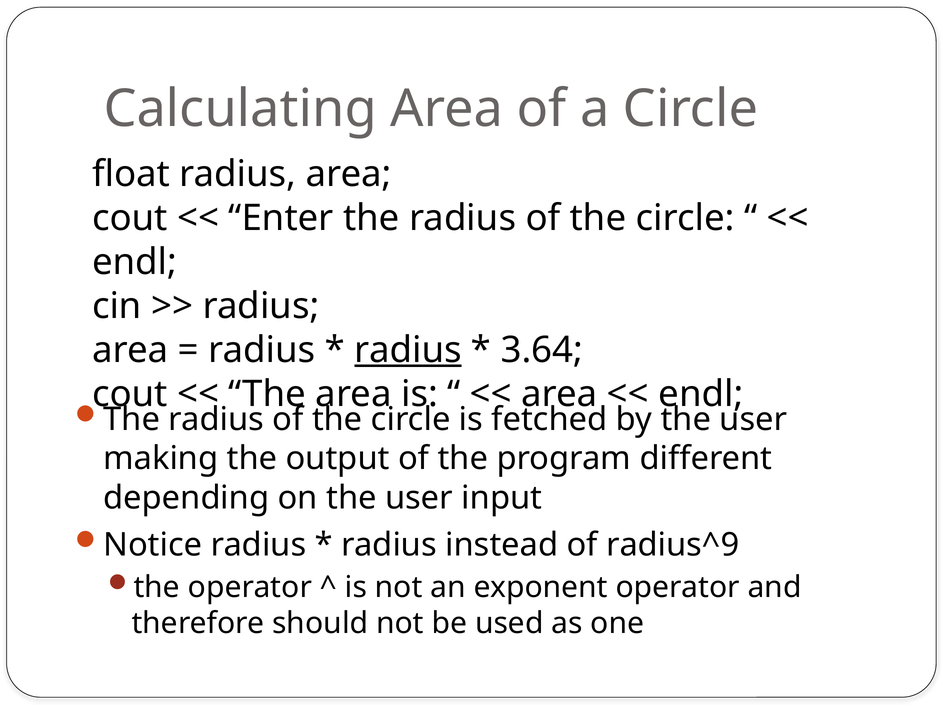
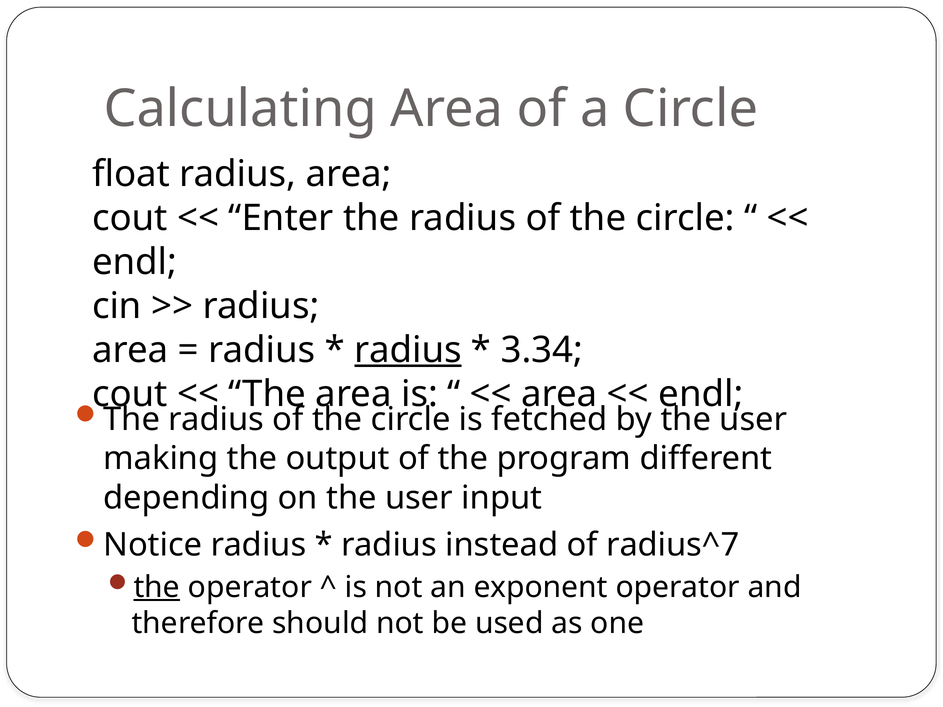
3.64: 3.64 -> 3.34
radius^9: radius^9 -> radius^7
the at (157, 587) underline: none -> present
